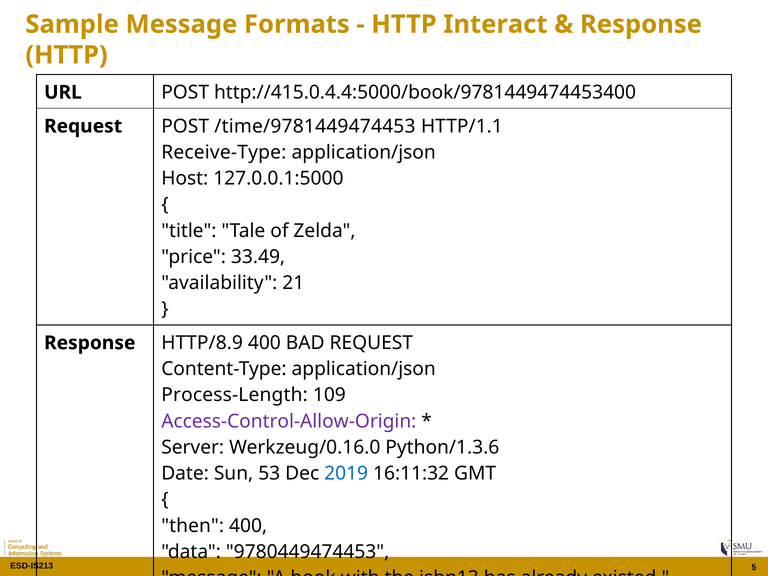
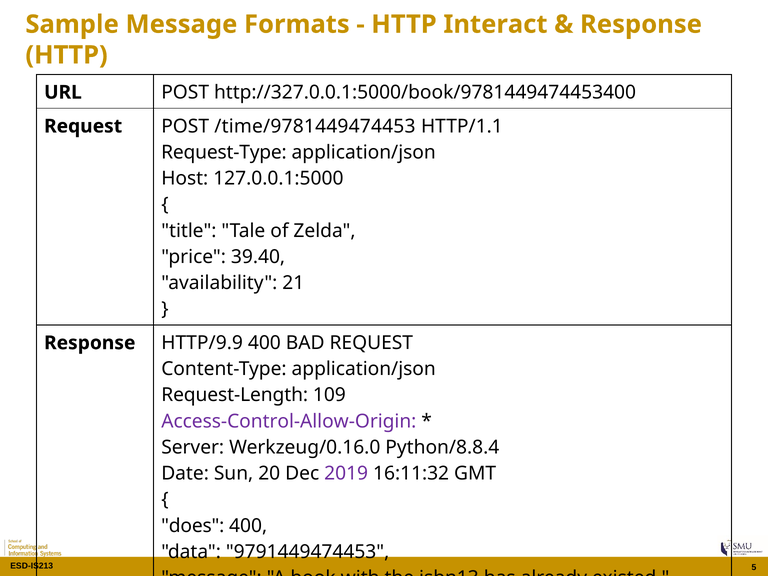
http://415.0.4.4:5000/book/9781449474453400: http://415.0.4.4:5000/book/9781449474453400 -> http://327.0.0.1:5000/book/9781449474453400
Receive-Type: Receive-Type -> Request-Type
33.49: 33.49 -> 39.40
HTTP/8.9: HTTP/8.9 -> HTTP/9.9
Process-Length: Process-Length -> Request-Length
Python/1.3.6: Python/1.3.6 -> Python/8.8.4
53: 53 -> 20
2019 colour: blue -> purple
then: then -> does
9780449474453: 9780449474453 -> 9791449474453
